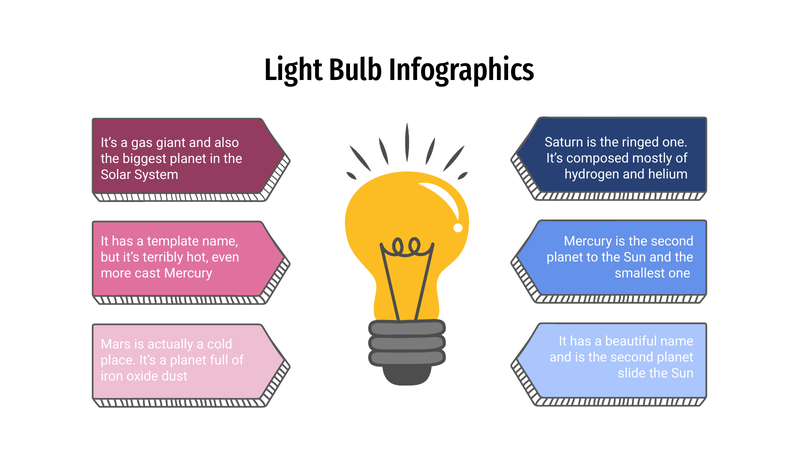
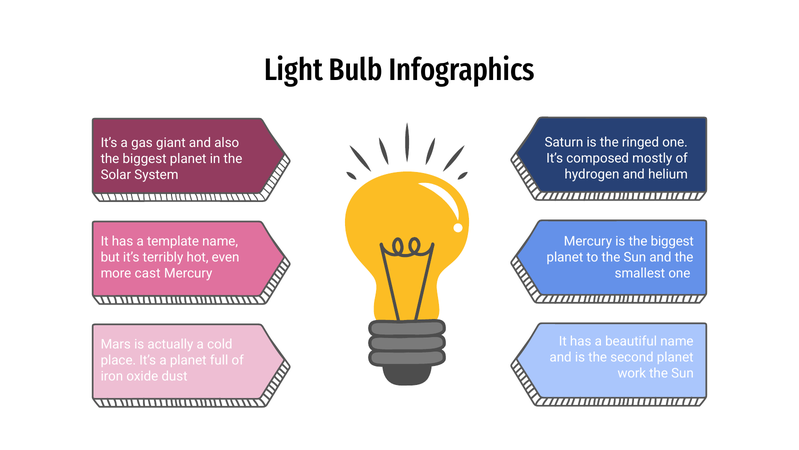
Mercury is the second: second -> biggest
slide: slide -> work
